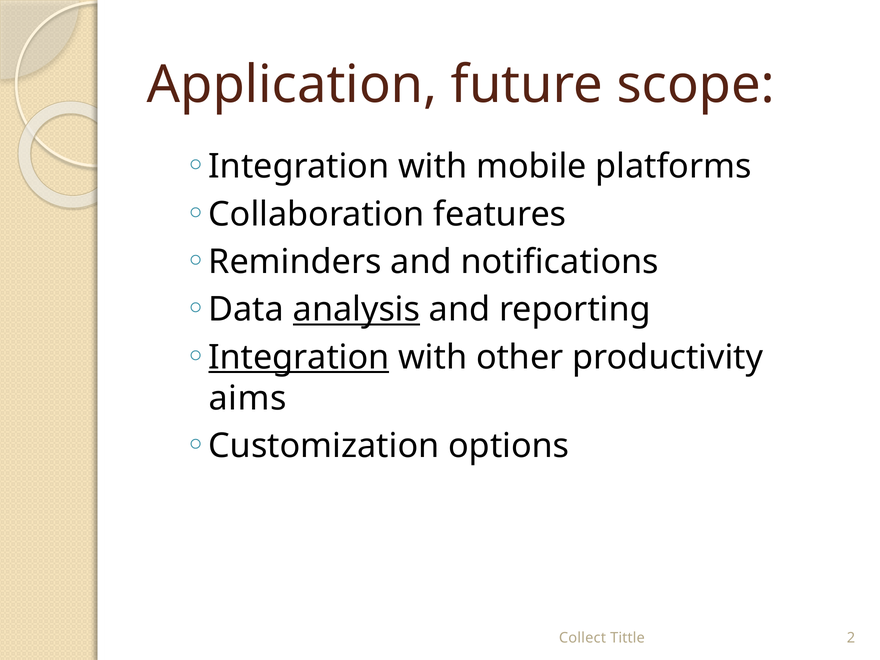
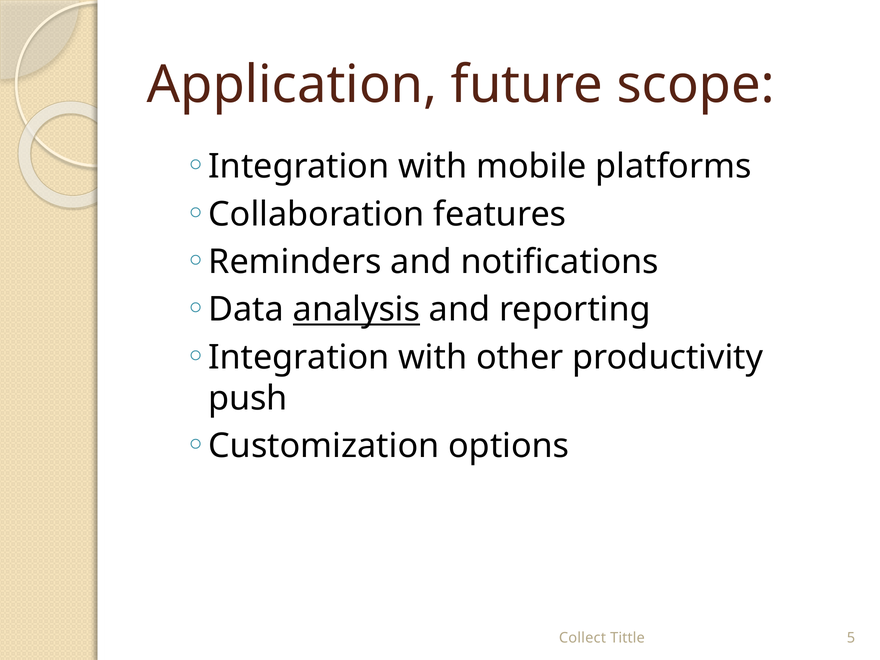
Integration at (299, 357) underline: present -> none
aims: aims -> push
2: 2 -> 5
